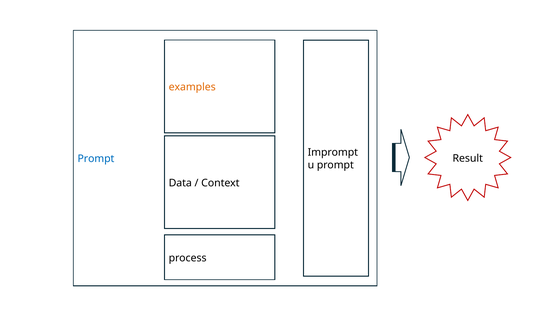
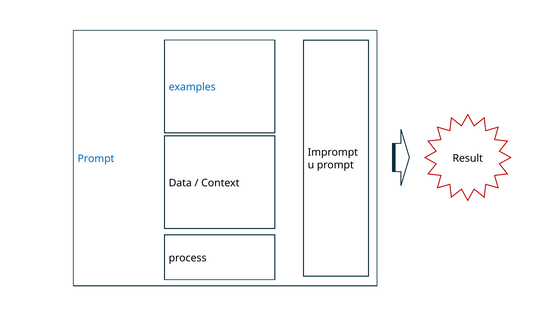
examples colour: orange -> blue
